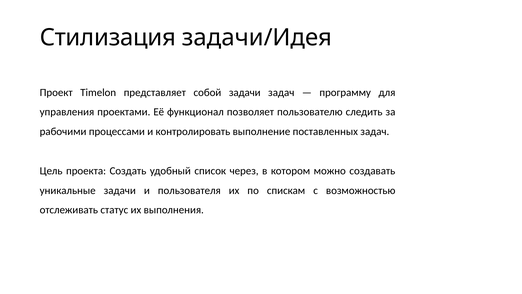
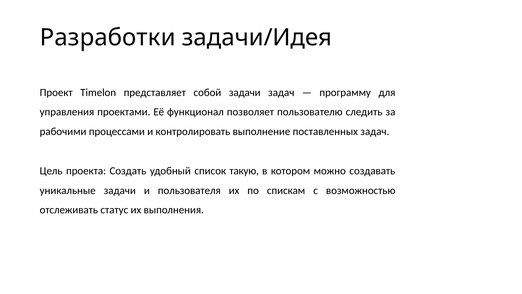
Стилизация: Стилизация -> Разработки
через: через -> такую
